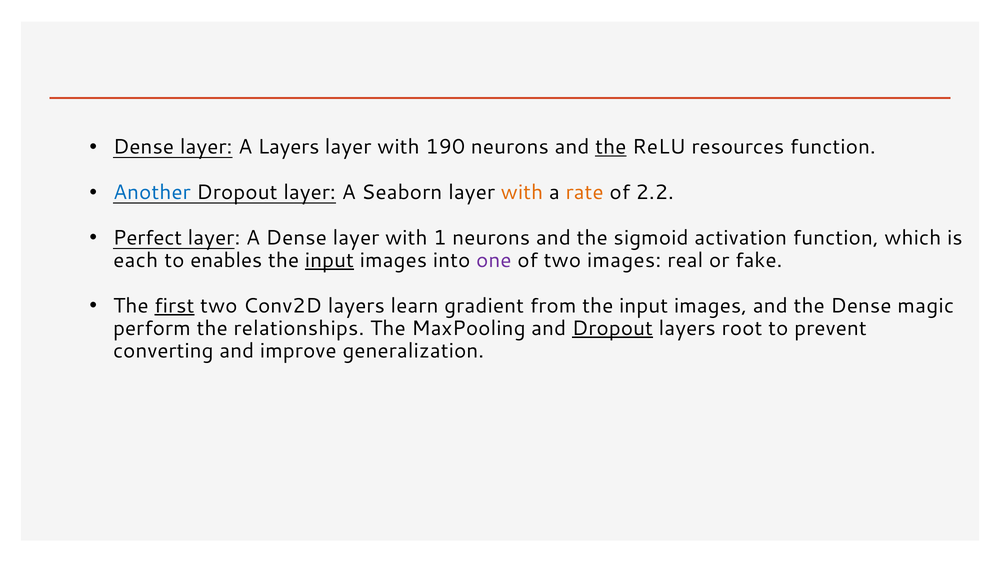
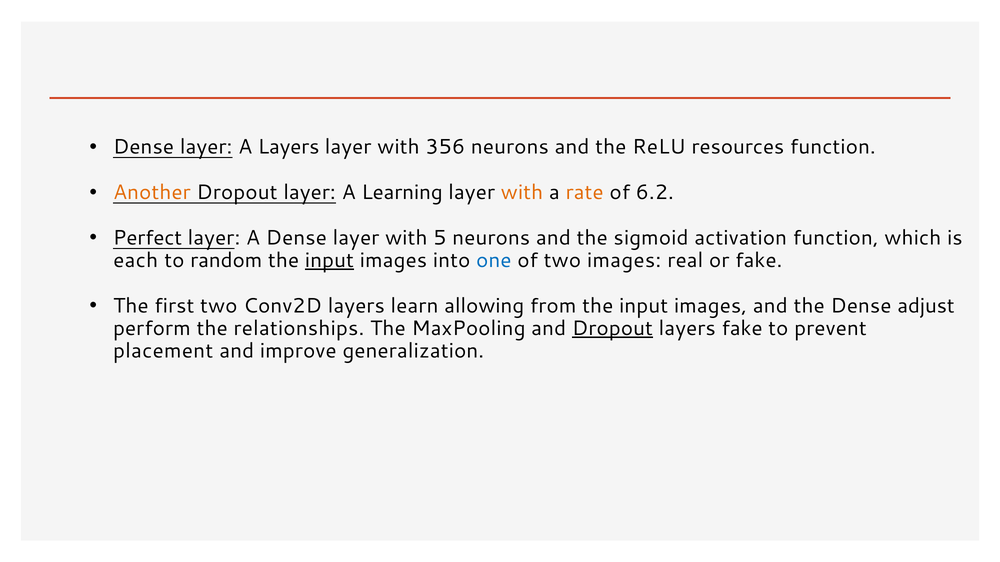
190: 190 -> 356
the at (611, 147) underline: present -> none
Another colour: blue -> orange
Seaborn: Seaborn -> Learning
2.2: 2.2 -> 6.2
1: 1 -> 5
enables: enables -> random
one colour: purple -> blue
first underline: present -> none
gradient: gradient -> allowing
magic: magic -> adjust
layers root: root -> fake
converting: converting -> placement
